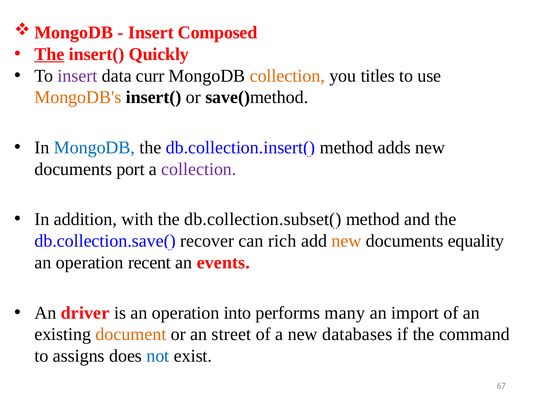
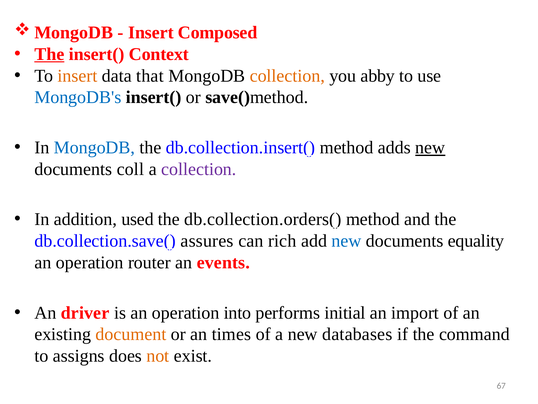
Quickly: Quickly -> Context
insert at (77, 76) colour: purple -> orange
curr: curr -> that
titles: titles -> abby
MongoDB's colour: orange -> blue
new at (430, 147) underline: none -> present
port: port -> coll
with: with -> used
db.collection.subset(: db.collection.subset( -> db.collection.orders(
recover: recover -> assures
new at (347, 241) colour: orange -> blue
recent: recent -> router
many: many -> initial
street: street -> times
not colour: blue -> orange
